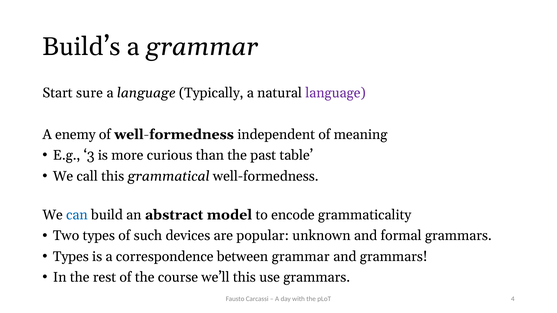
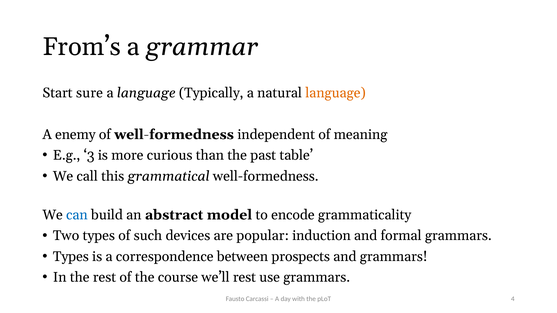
Build’s: Build’s -> From’s
language at (336, 93) colour: purple -> orange
unknown: unknown -> induction
between grammar: grammar -> prospects
we’ll this: this -> rest
